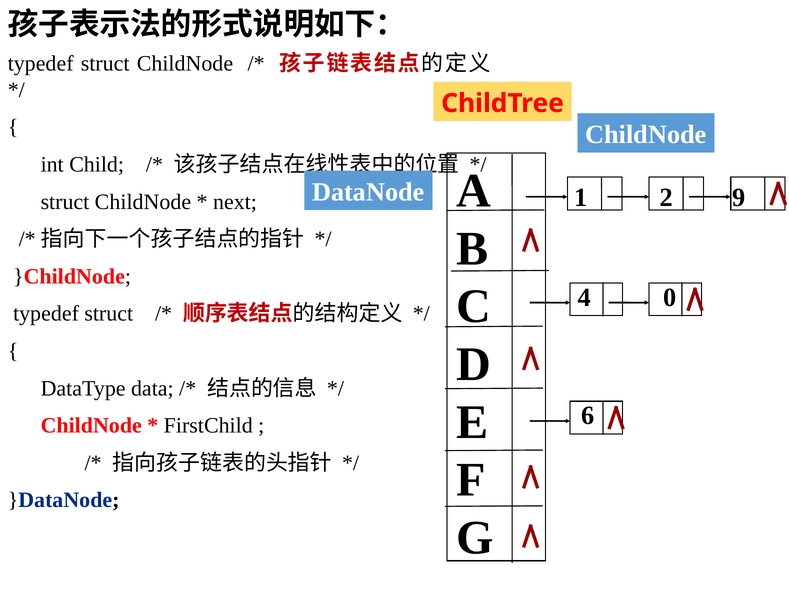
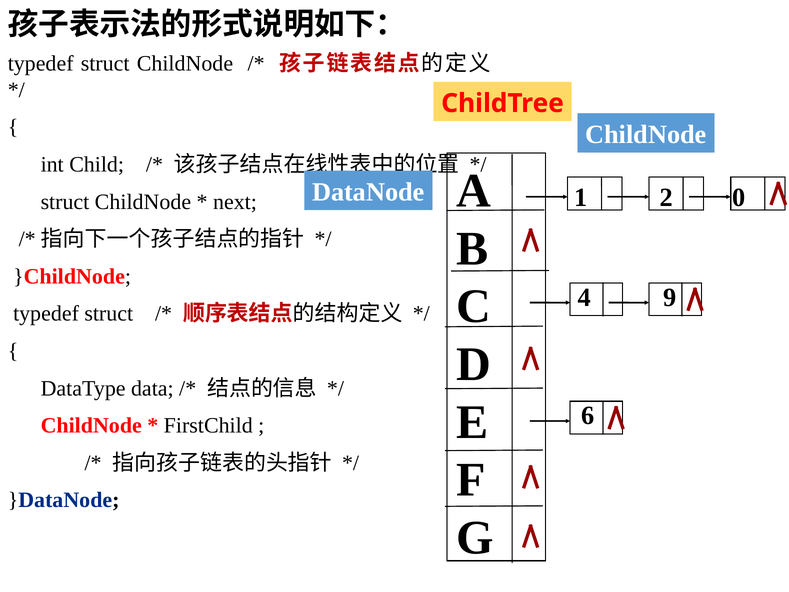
9: 9 -> 0
0: 0 -> 9
